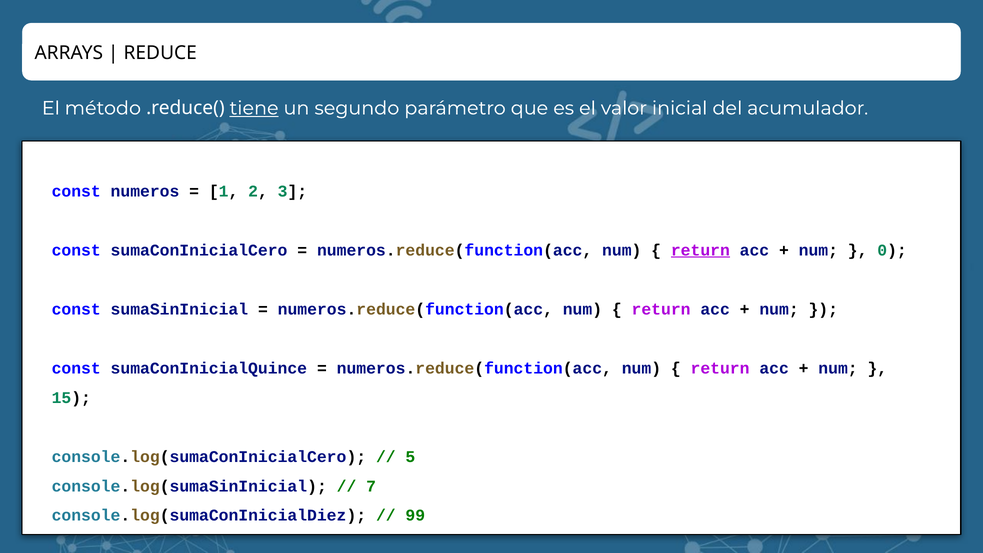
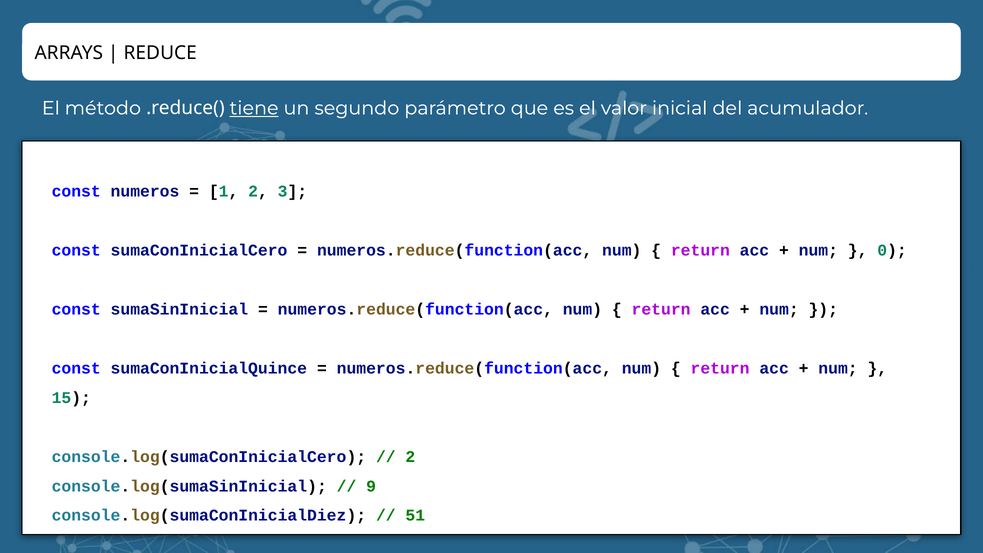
return at (700, 250) underline: present -> none
5 at (410, 457): 5 -> 2
7: 7 -> 9
99: 99 -> 51
